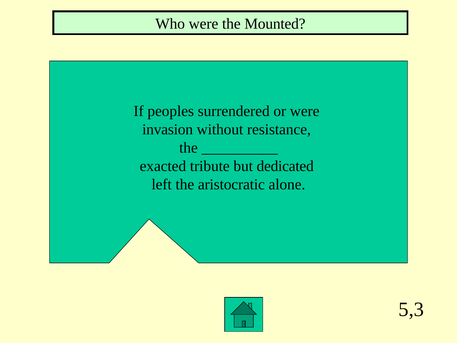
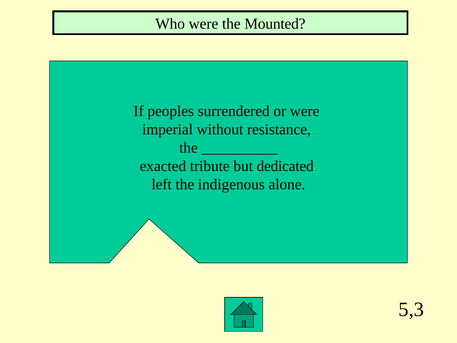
invasion: invasion -> imperial
aristocratic: aristocratic -> indigenous
